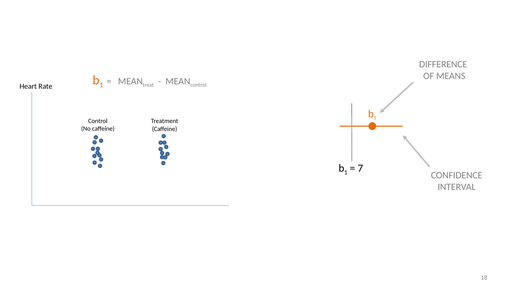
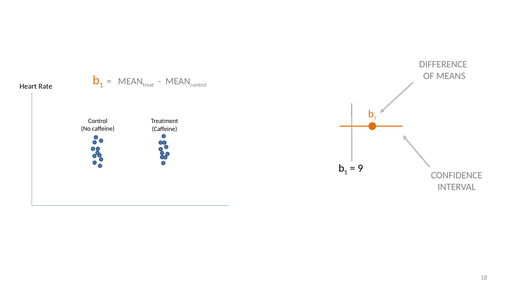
7: 7 -> 9
